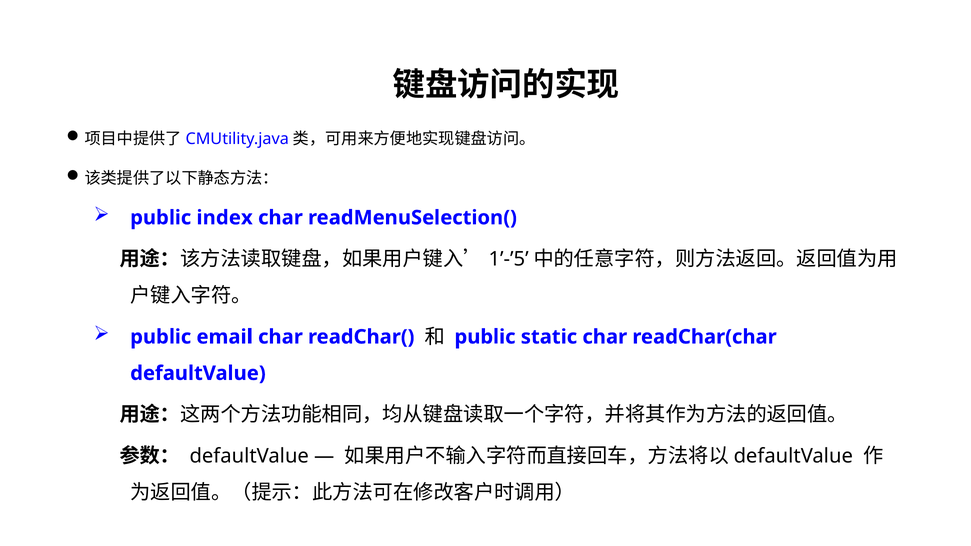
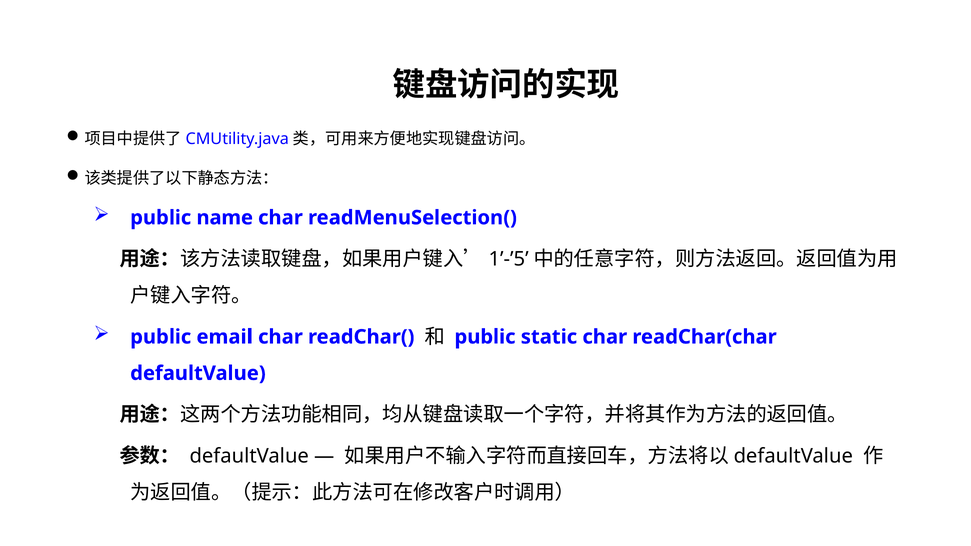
index: index -> name
